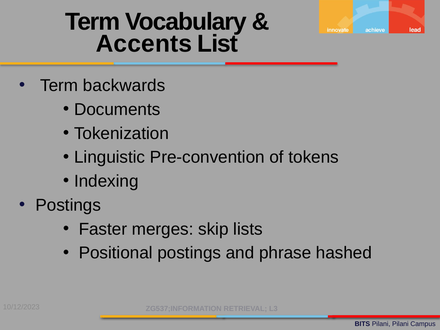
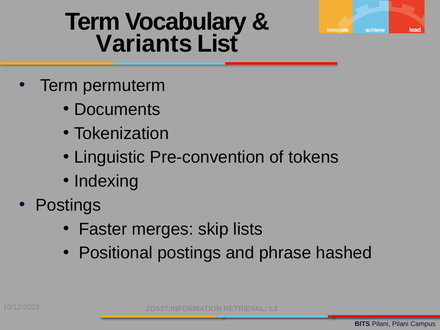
Accents: Accents -> Variants
backwards: backwards -> permuterm
